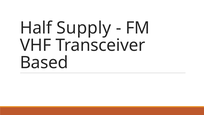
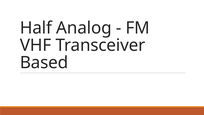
Supply: Supply -> Analog
